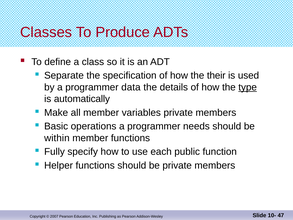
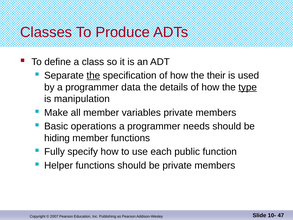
the at (93, 75) underline: none -> present
automatically: automatically -> manipulation
within: within -> hiding
